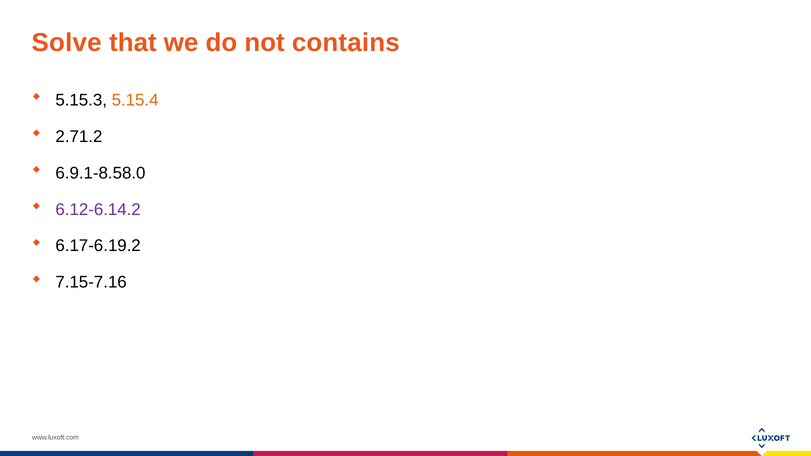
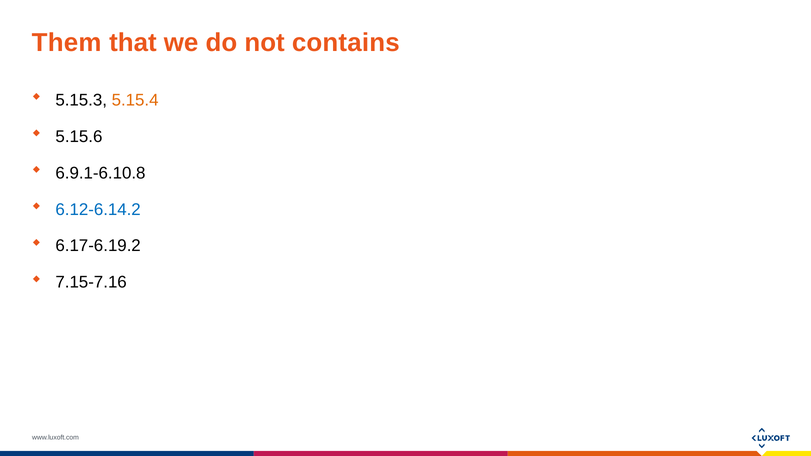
Solve: Solve -> Them
2.71.2: 2.71.2 -> 5.15.6
6.9.1-8.58.0: 6.9.1-8.58.0 -> 6.9.1-6.10.8
6.12-6.14.2 colour: purple -> blue
